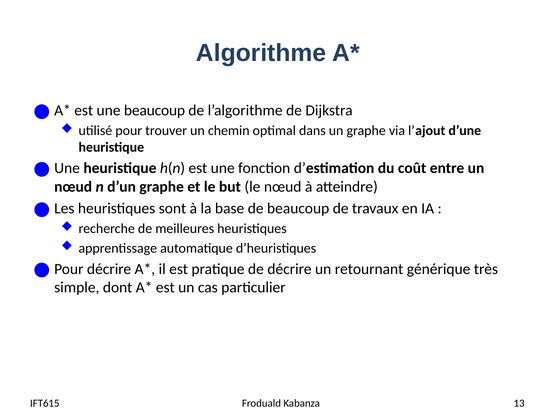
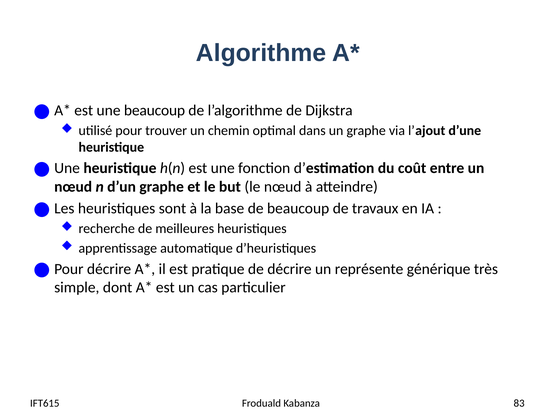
retournant: retournant -> représente
13: 13 -> 83
